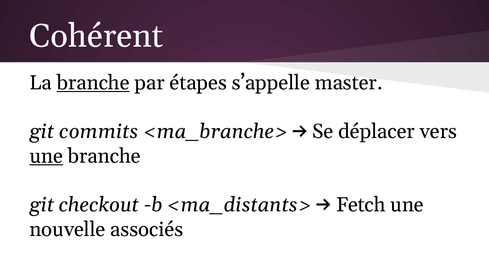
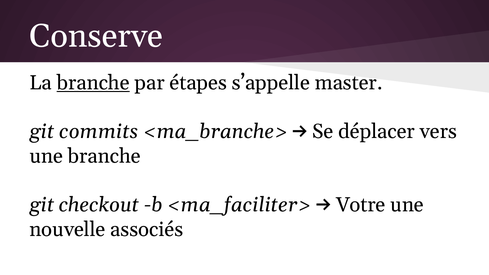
Cohérent: Cohérent -> Conserve
une at (46, 156) underline: present -> none
<ma_distants>: <ma_distants> -> <ma_faciliter>
Fetch: Fetch -> Votre
